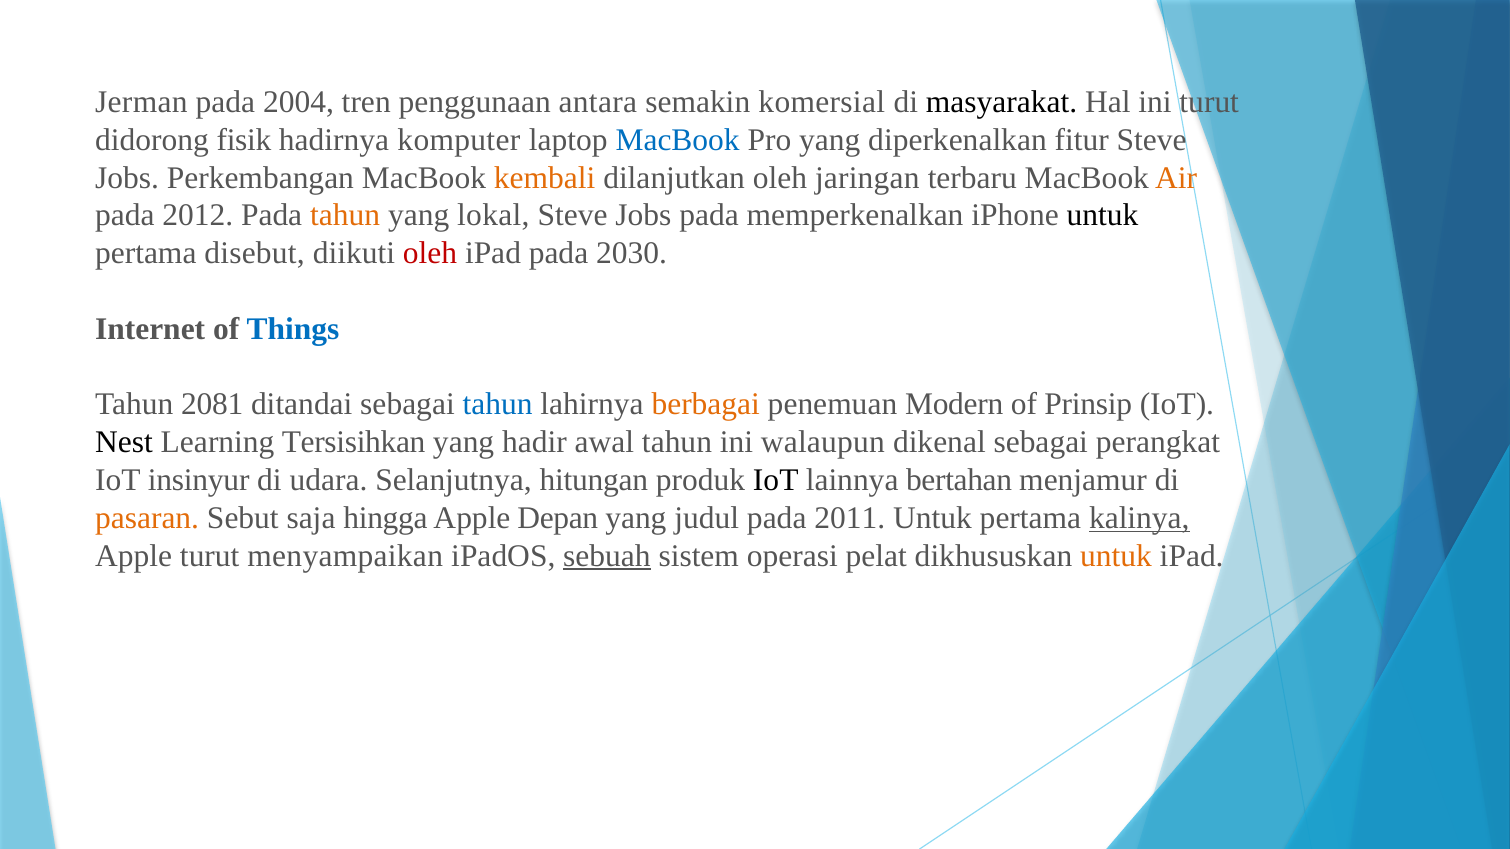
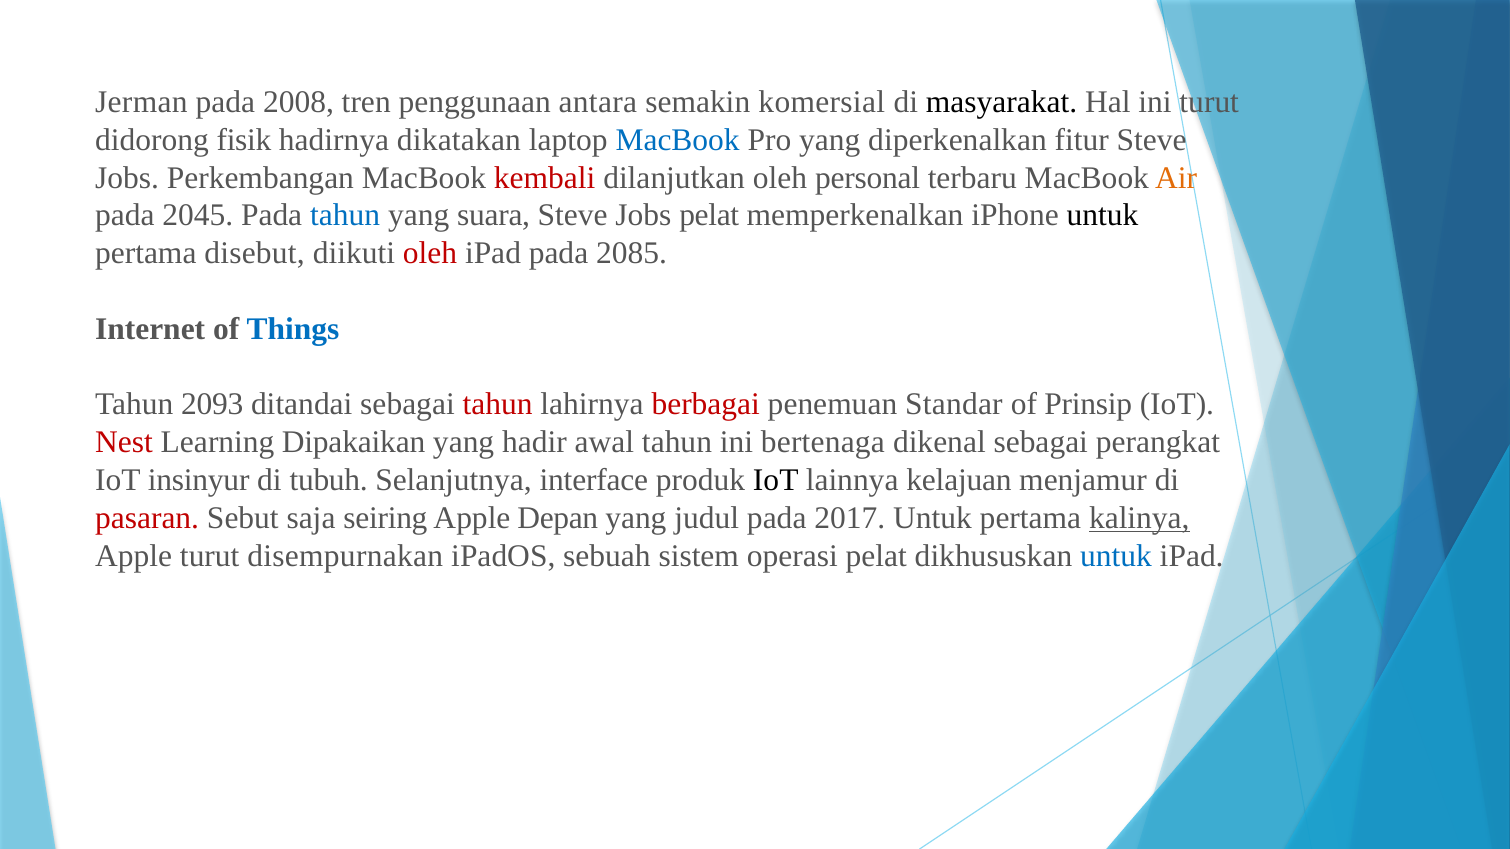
2004: 2004 -> 2008
komputer: komputer -> dikatakan
kembali colour: orange -> red
jaringan: jaringan -> personal
2012: 2012 -> 2045
tahun at (345, 216) colour: orange -> blue
lokal: lokal -> suara
Jobs pada: pada -> pelat
2030: 2030 -> 2085
2081: 2081 -> 2093
tahun at (498, 405) colour: blue -> red
berbagai colour: orange -> red
Modern: Modern -> Standar
Nest colour: black -> red
Tersisihkan: Tersisihkan -> Dipakaikan
walaupun: walaupun -> bertenaga
udara: udara -> tubuh
hitungan: hitungan -> interface
bertahan: bertahan -> kelajuan
pasaran colour: orange -> red
hingga: hingga -> seiring
2011: 2011 -> 2017
menyampaikan: menyampaikan -> disempurnakan
sebuah underline: present -> none
untuk at (1116, 556) colour: orange -> blue
